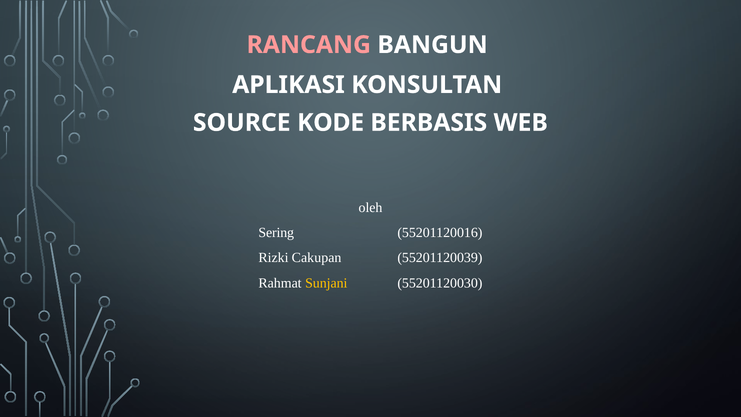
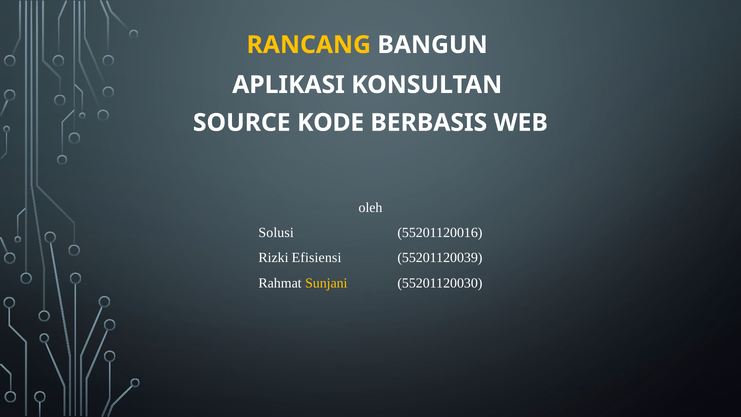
RANCANG colour: pink -> yellow
Sering: Sering -> Solusi
Cakupan: Cakupan -> Efisiensi
